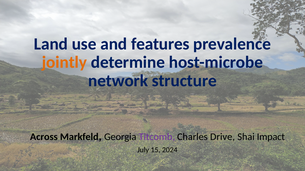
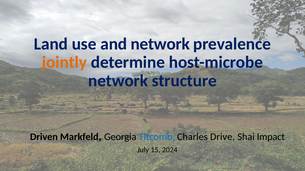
and features: features -> network
Across: Across -> Driven
Titcomb colour: purple -> blue
